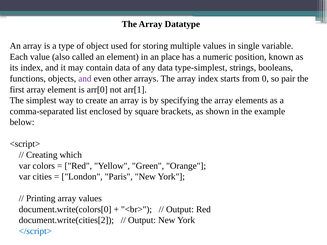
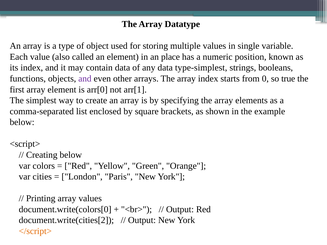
pair: pair -> true
Creating which: which -> below
</script> colour: blue -> orange
